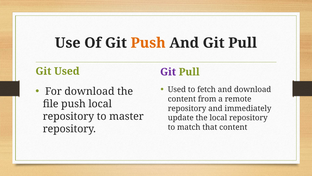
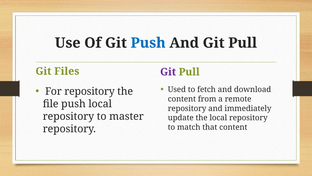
Push at (148, 43) colour: orange -> blue
Git Used: Used -> Files
For download: download -> repository
